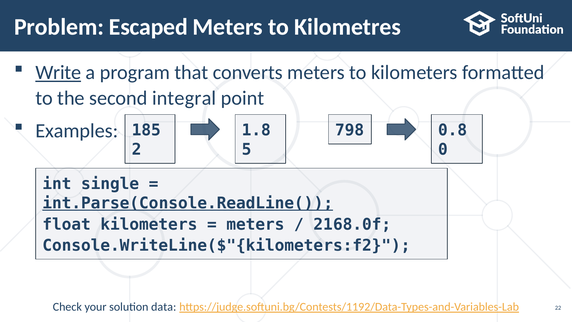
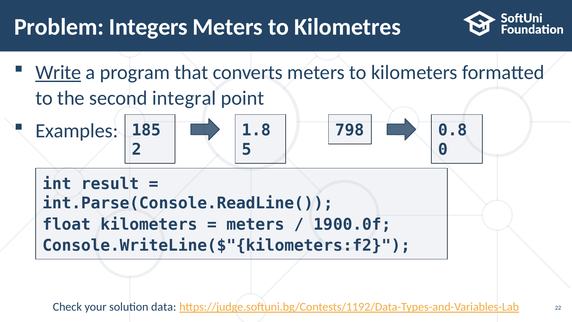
Escaped: Escaped -> Integers
single: single -> result
int.Parse(Console.ReadLine( underline: present -> none
2168.0f: 2168.0f -> 1900.0f
